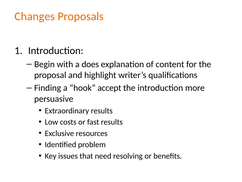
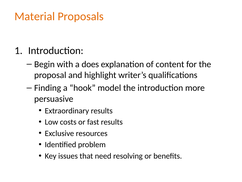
Changes: Changes -> Material
accept: accept -> model
